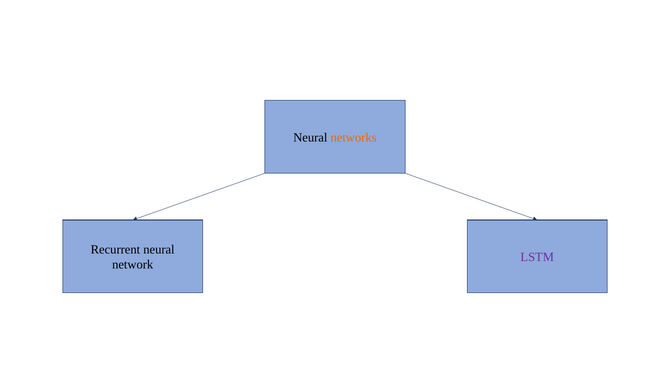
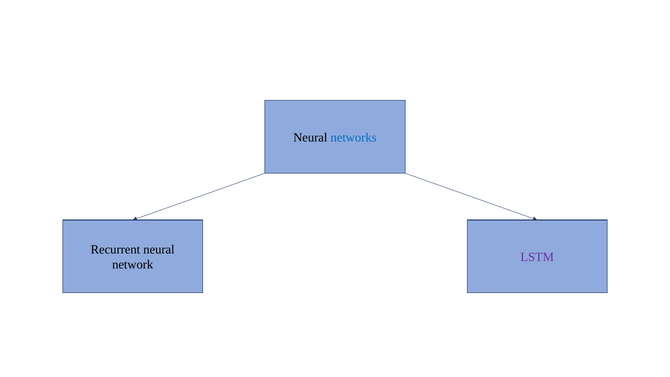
networks colour: orange -> blue
